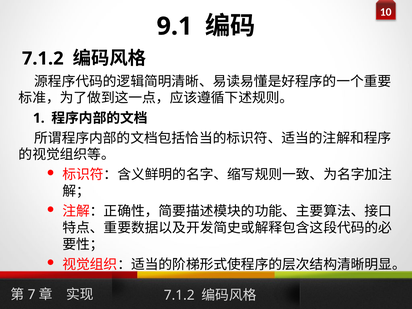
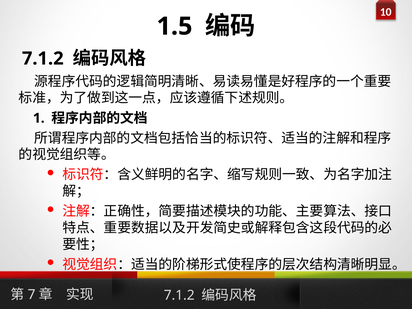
9.1: 9.1 -> 1.5
